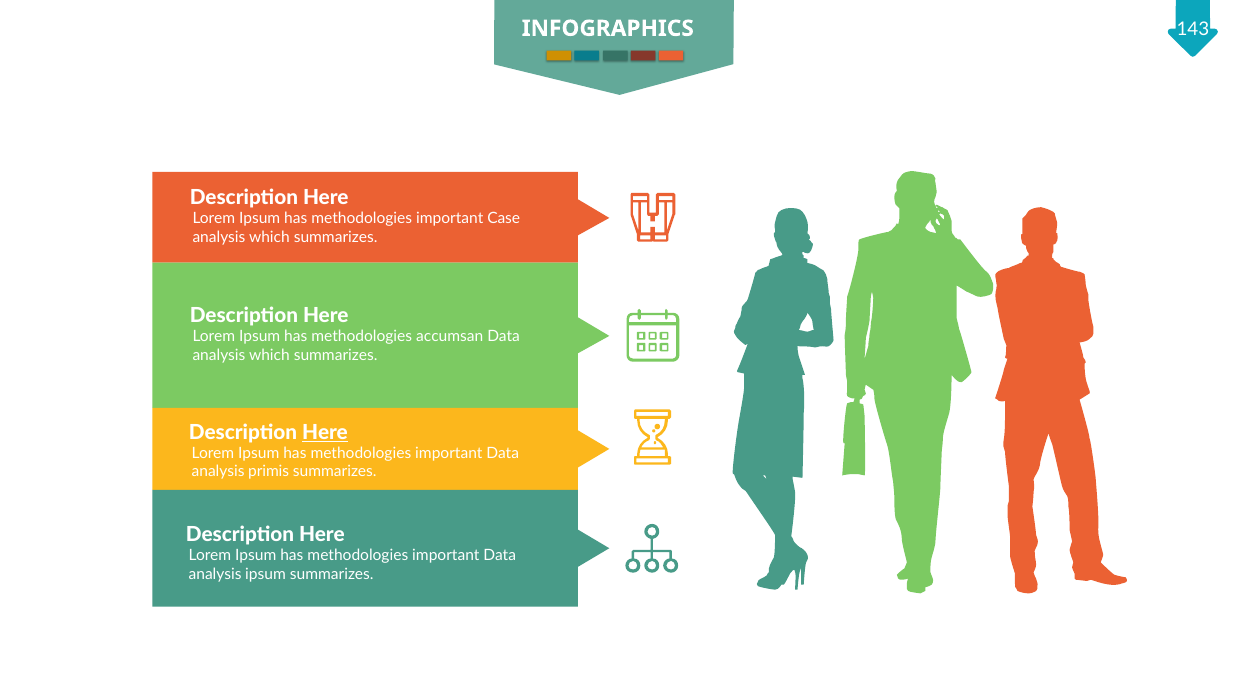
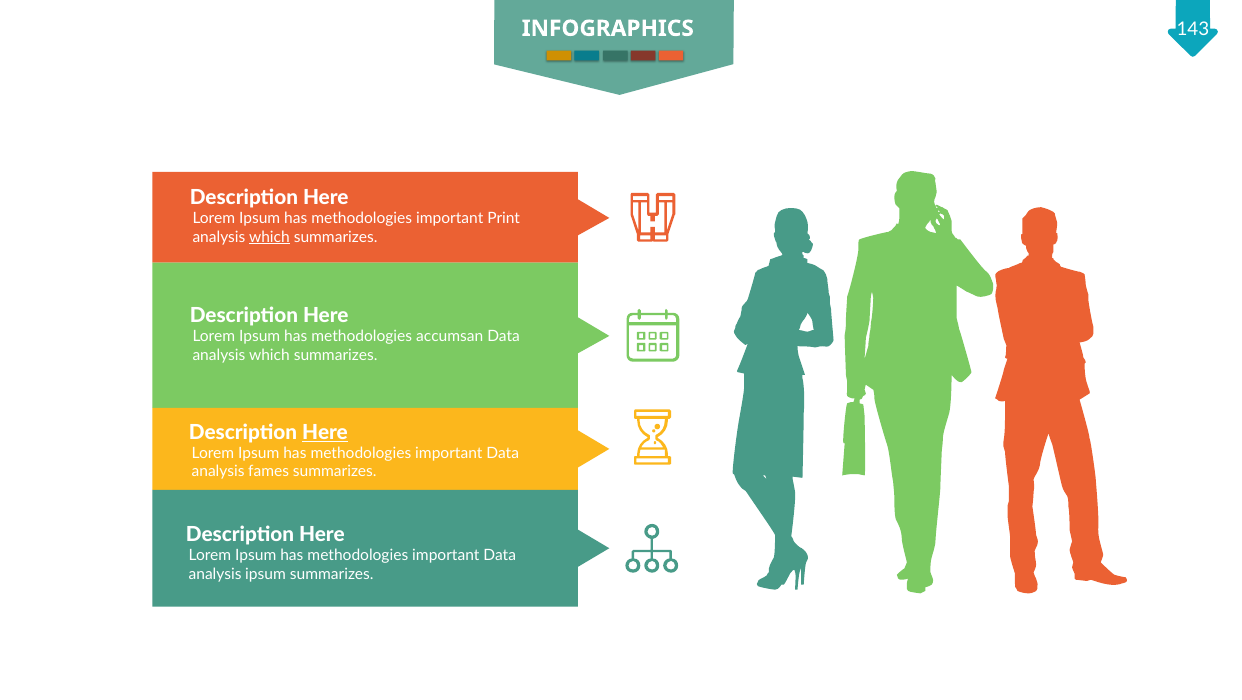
Case: Case -> Print
which at (269, 237) underline: none -> present
primis: primis -> fames
